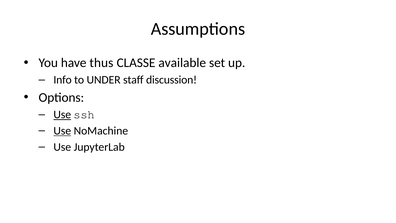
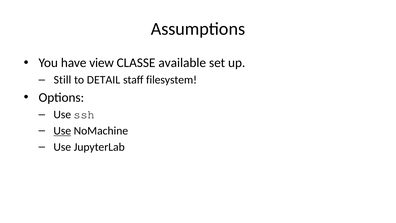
thus: thus -> view
Info: Info -> Still
UNDER: UNDER -> DETAIL
discussion: discussion -> filesystem
Use at (62, 114) underline: present -> none
